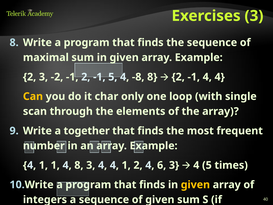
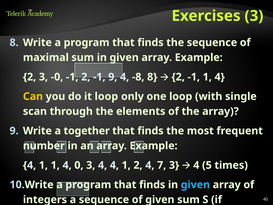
-2: -2 -> -0
-1 5: 5 -> 9
-1 4: 4 -> 1
it char: char -> loop
4 8: 8 -> 0
6: 6 -> 7
given at (195, 184) colour: yellow -> light blue
